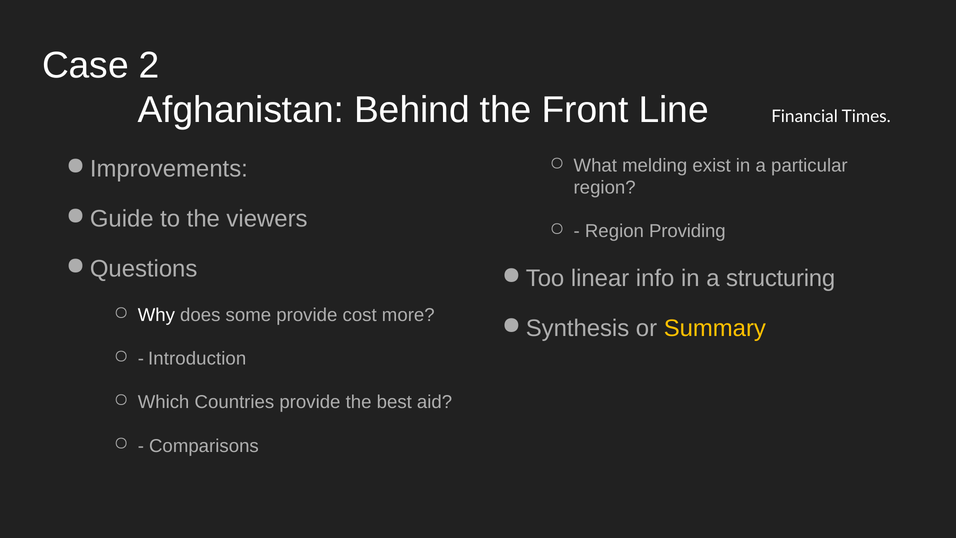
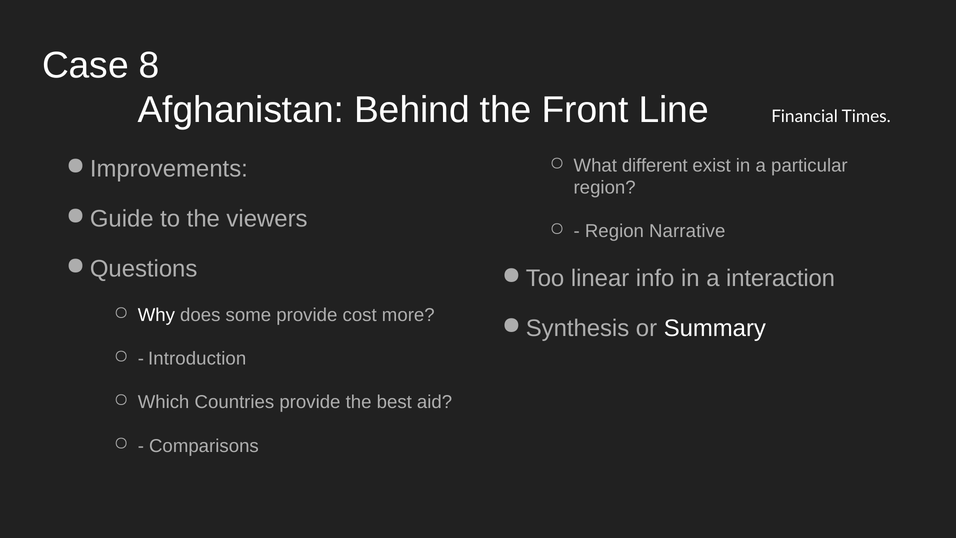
2: 2 -> 8
melding: melding -> different
Providing: Providing -> Narrative
structuring: structuring -> interaction
Summary colour: yellow -> white
